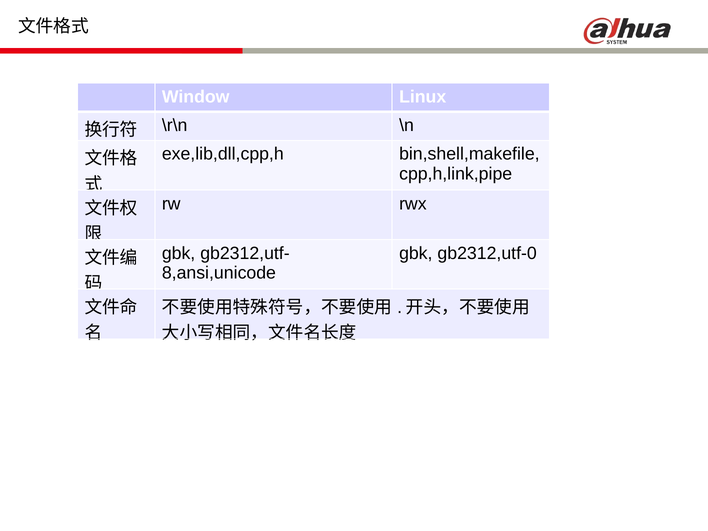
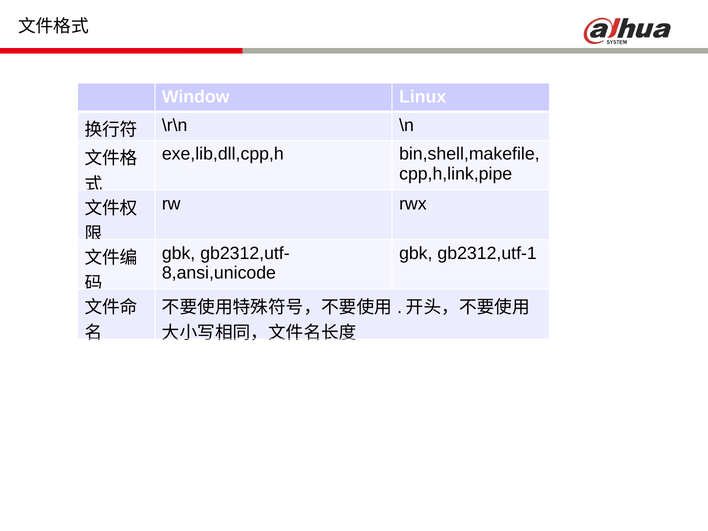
gb2312,utf-0: gb2312,utf-0 -> gb2312,utf-1
